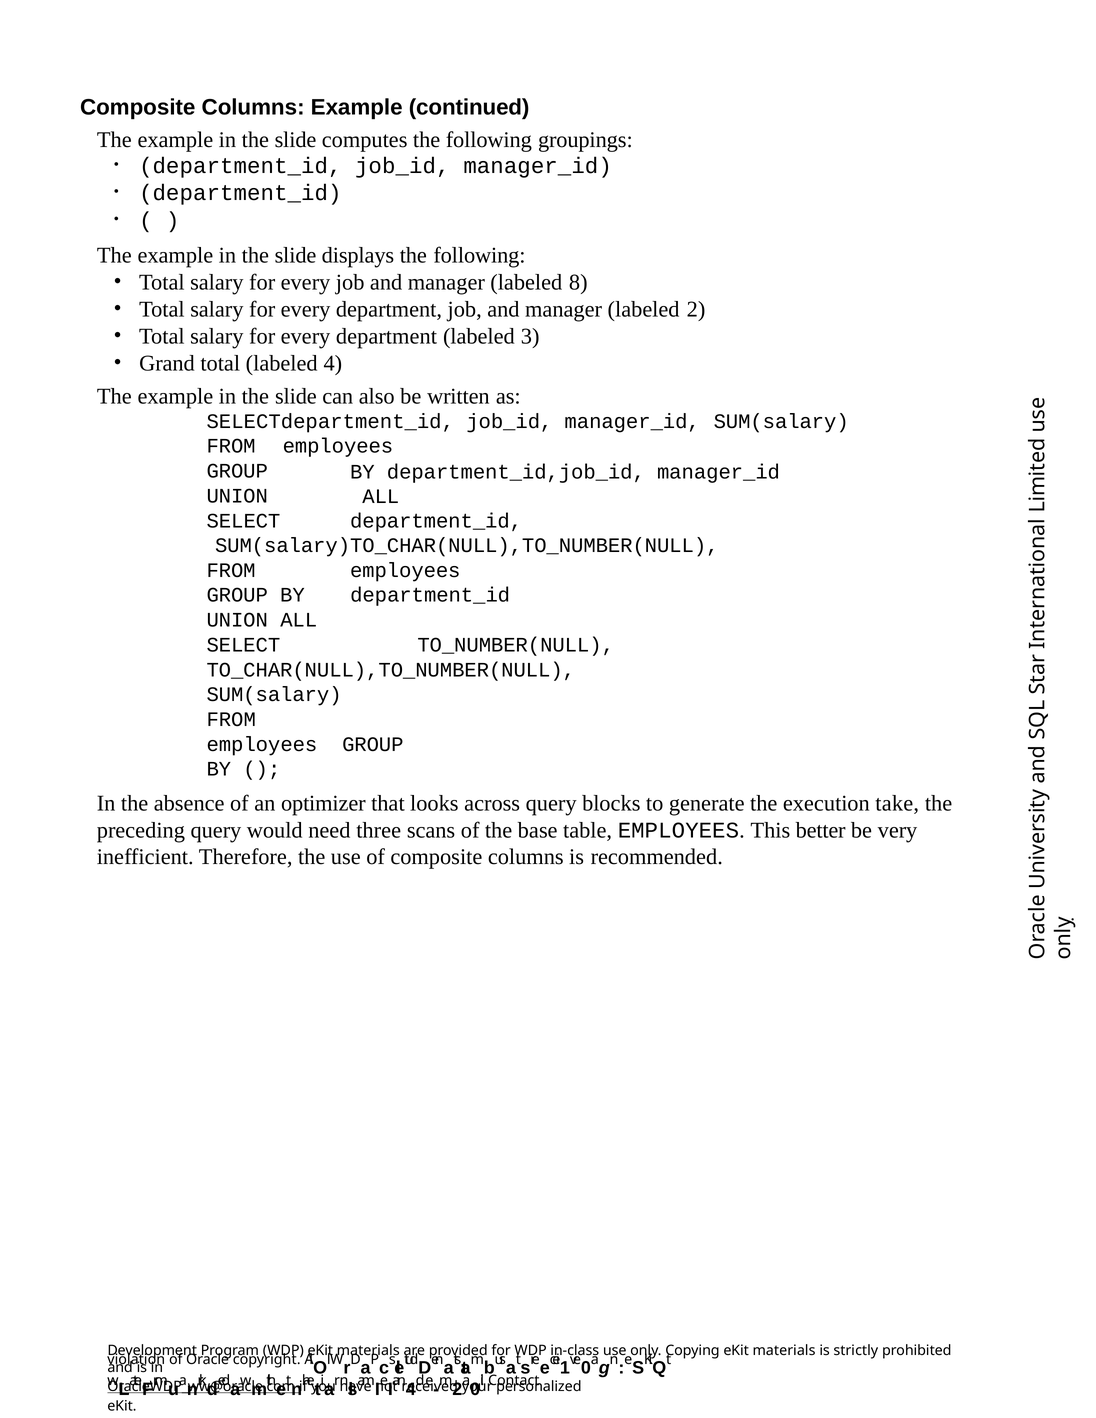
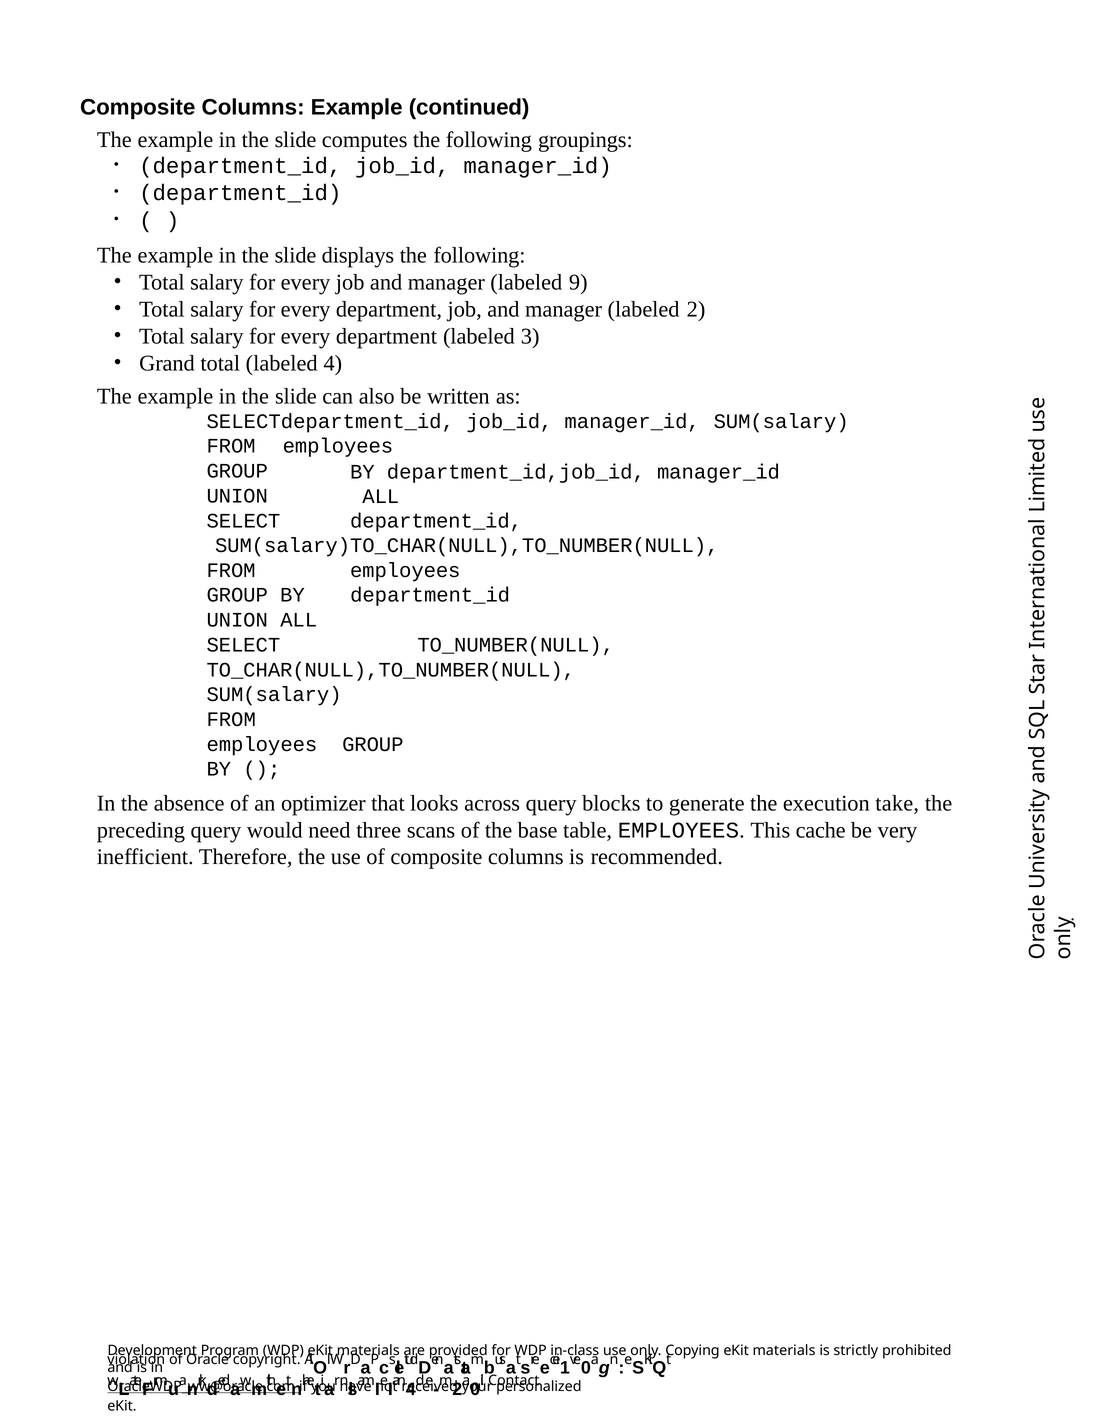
8: 8 -> 9
better: better -> cache
